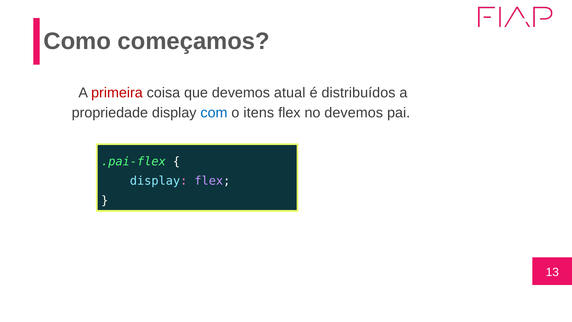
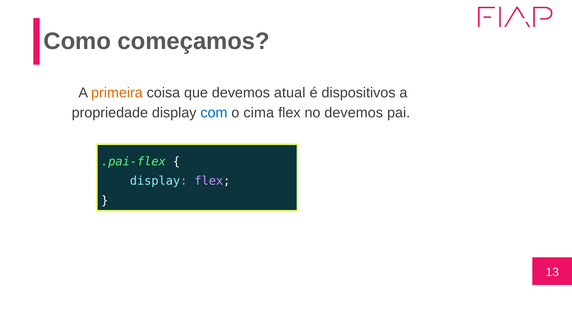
primeira colour: red -> orange
distribuídos: distribuídos -> dispositivos
itens: itens -> cima
